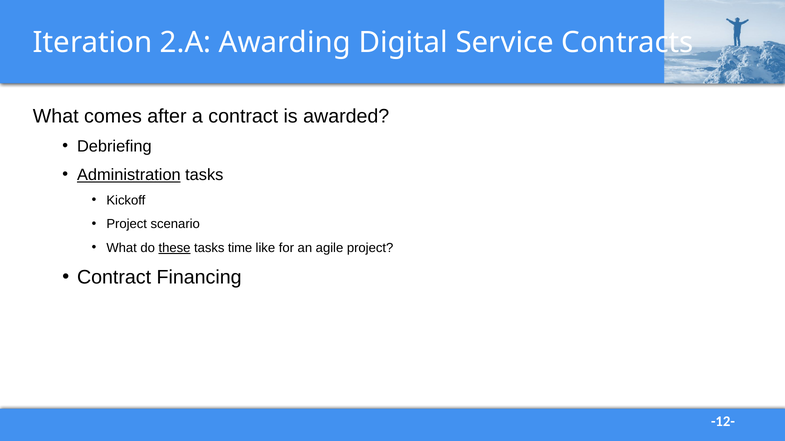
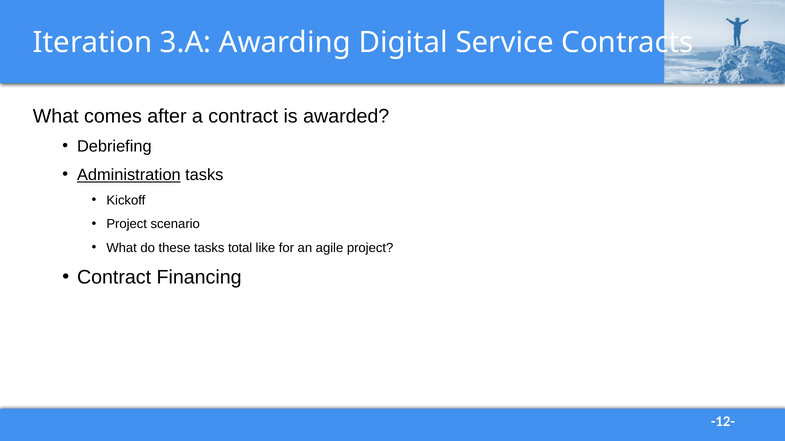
2.A: 2.A -> 3.A
these underline: present -> none
time: time -> total
